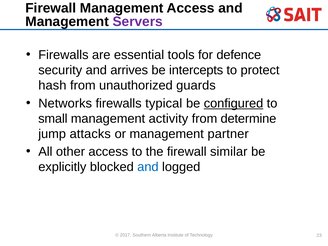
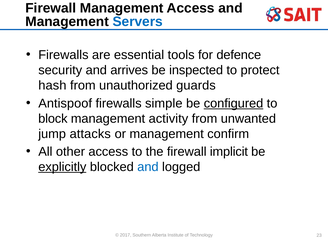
Servers colour: purple -> blue
intercepts: intercepts -> inspected
Networks: Networks -> Antispoof
typical: typical -> simple
small: small -> block
determine: determine -> unwanted
partner: partner -> confirm
similar: similar -> implicit
explicitly underline: none -> present
